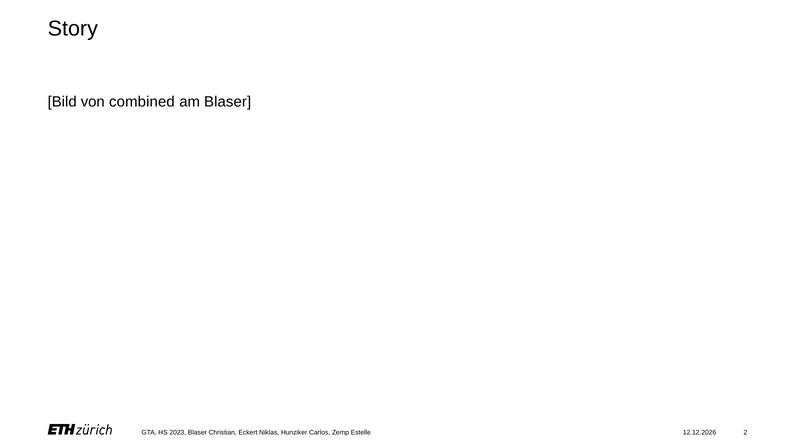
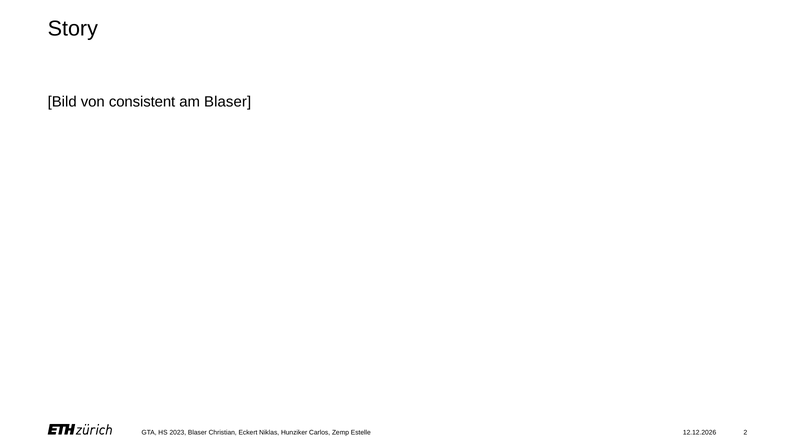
combined: combined -> consistent
